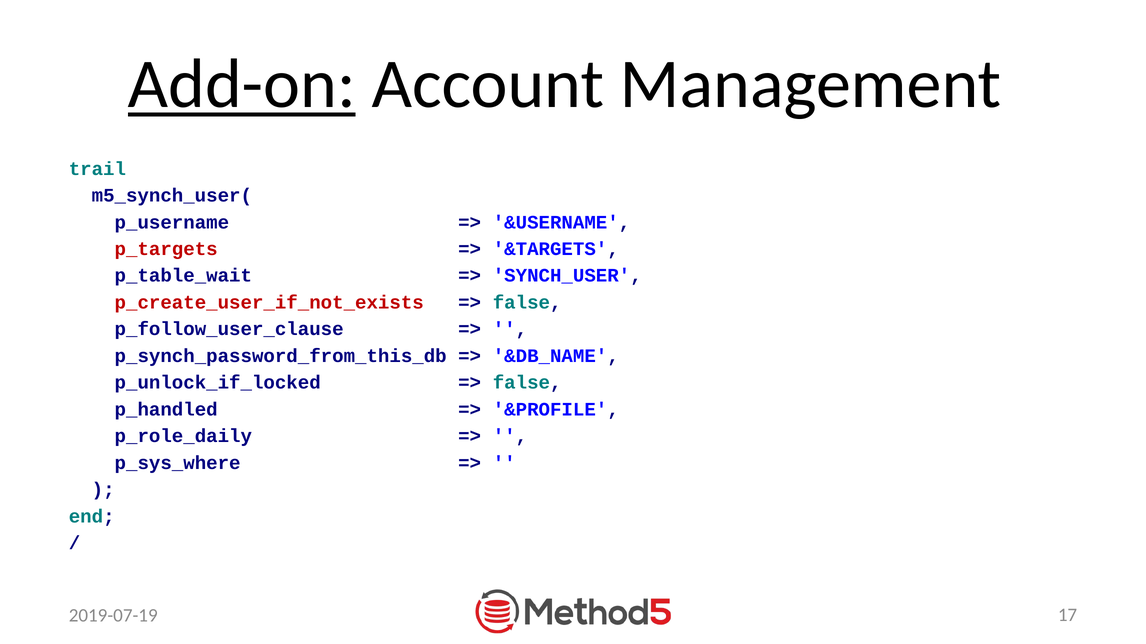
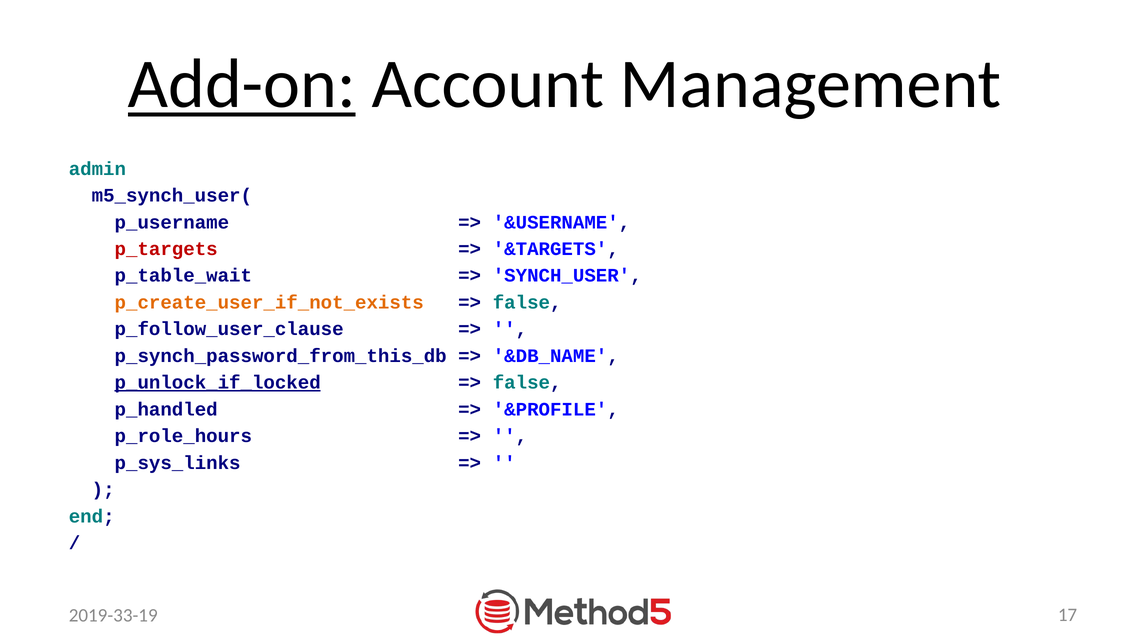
trail: trail -> admin
p_create_user_if_not_exists colour: red -> orange
p_unlock_if_locked underline: none -> present
p_role_daily: p_role_daily -> p_role_hours
p_sys_where: p_sys_where -> p_sys_links
2019-07-19: 2019-07-19 -> 2019-33-19
